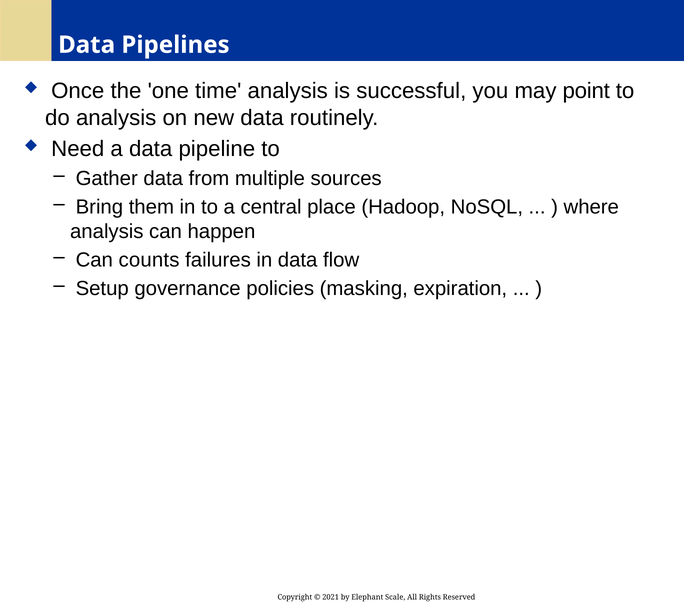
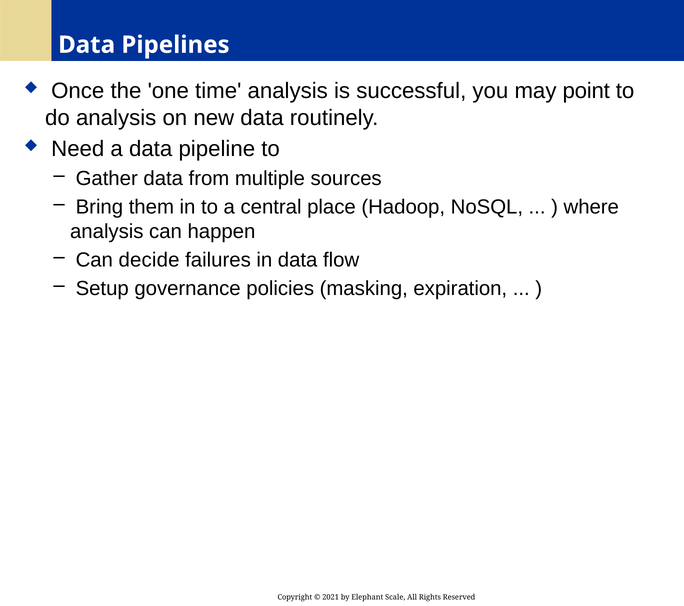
counts: counts -> decide
